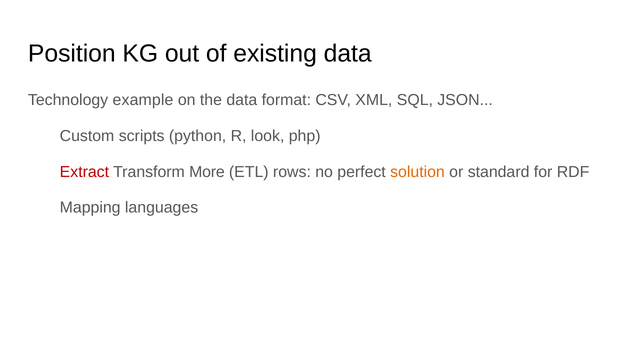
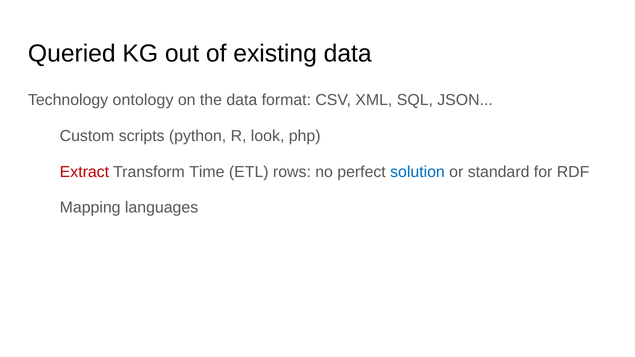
Position: Position -> Queried
example: example -> ontology
More: More -> Time
solution colour: orange -> blue
